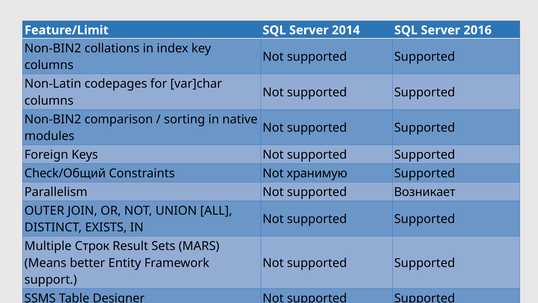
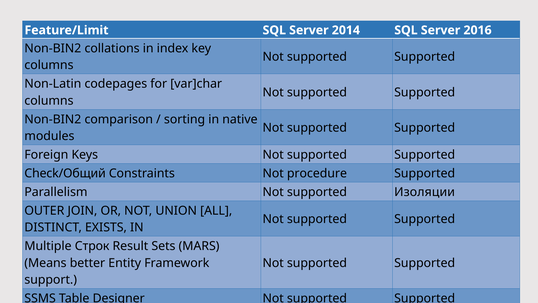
хранимую: хранимую -> procedure
Возникает: Возникает -> Изоляции
